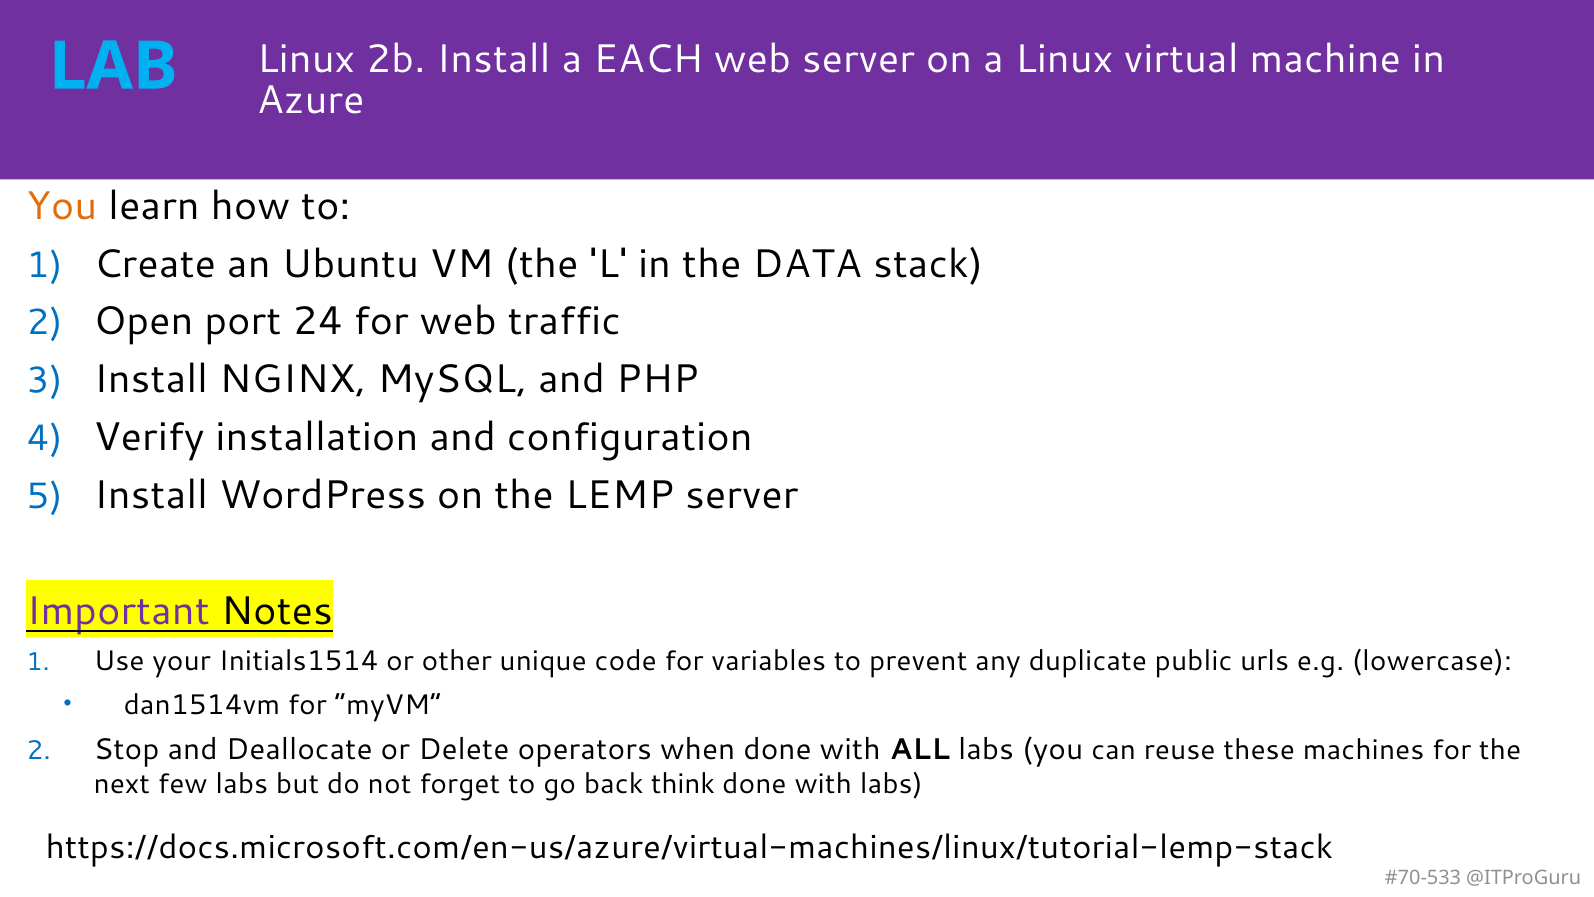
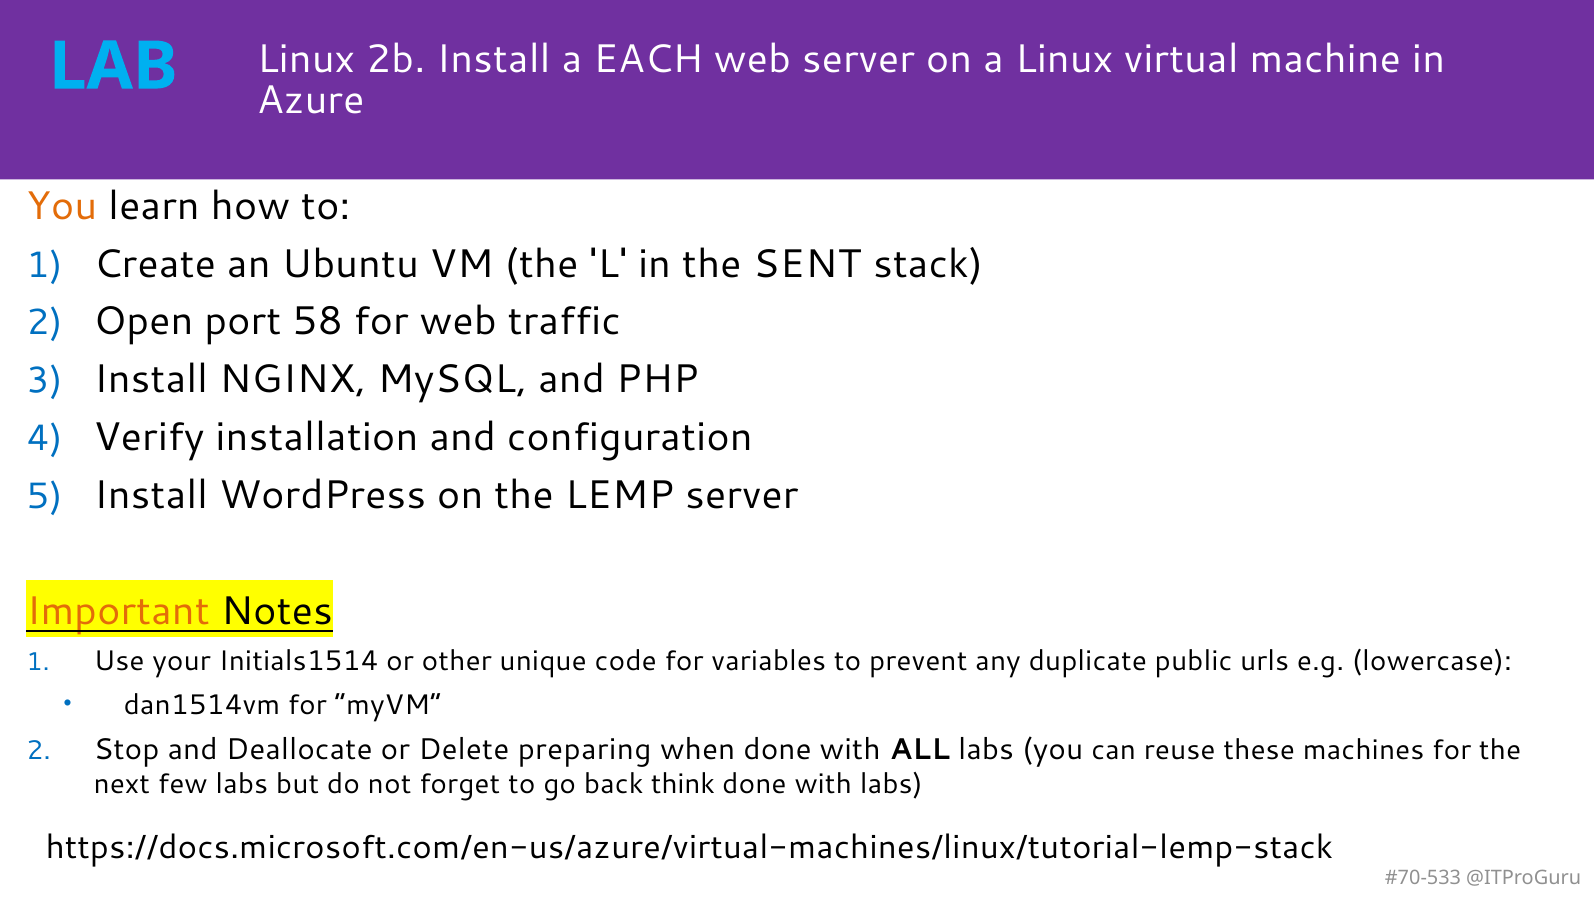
DATA: DATA -> SENT
24: 24 -> 58
Important colour: purple -> orange
operators: operators -> preparing
